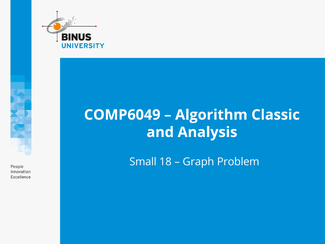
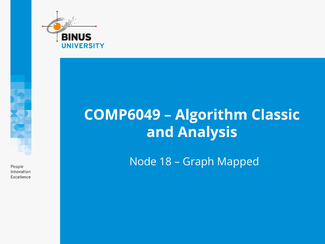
Small: Small -> Node
Problem: Problem -> Mapped
